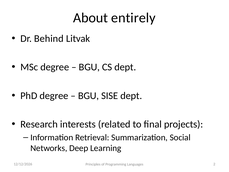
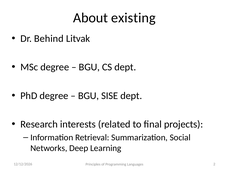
entirely: entirely -> existing
